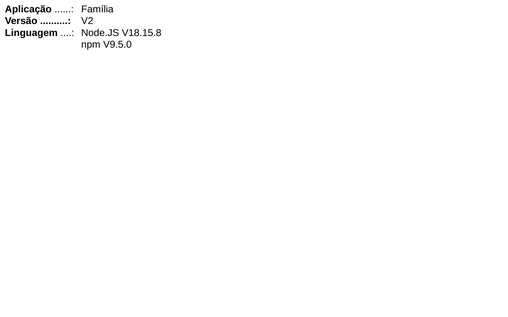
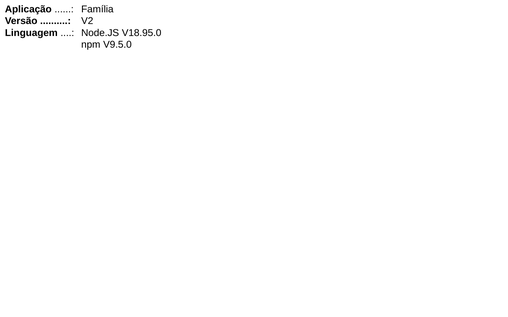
V18.15.8: V18.15.8 -> V18.95.0
